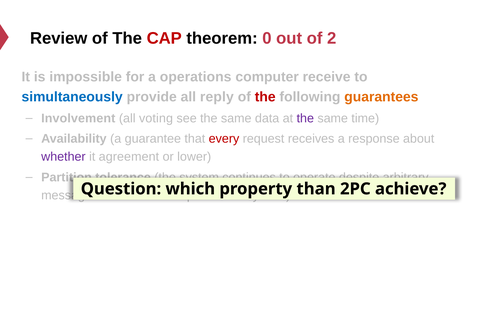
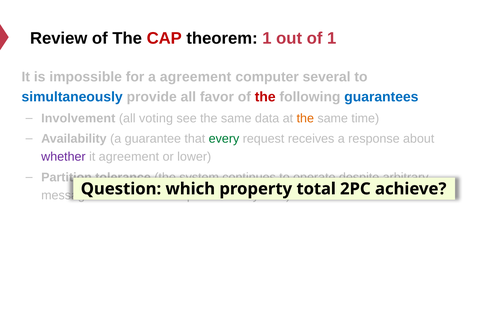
theorem 0: 0 -> 1
of 2: 2 -> 1
a operations: operations -> agreement
receive: receive -> several
reply: reply -> favor
guarantees colour: orange -> blue
the at (305, 118) colour: purple -> orange
every colour: red -> green
than: than -> total
